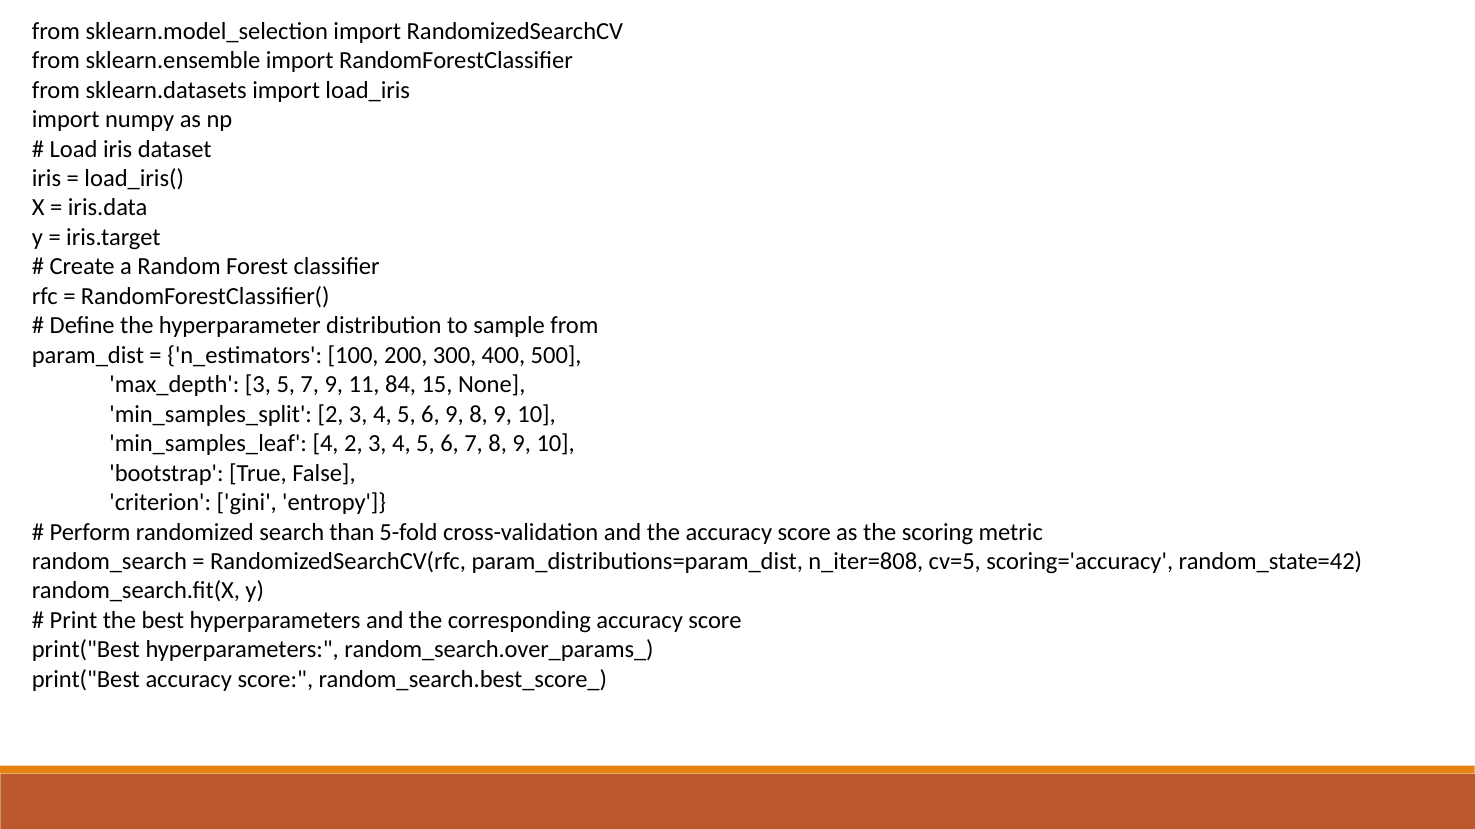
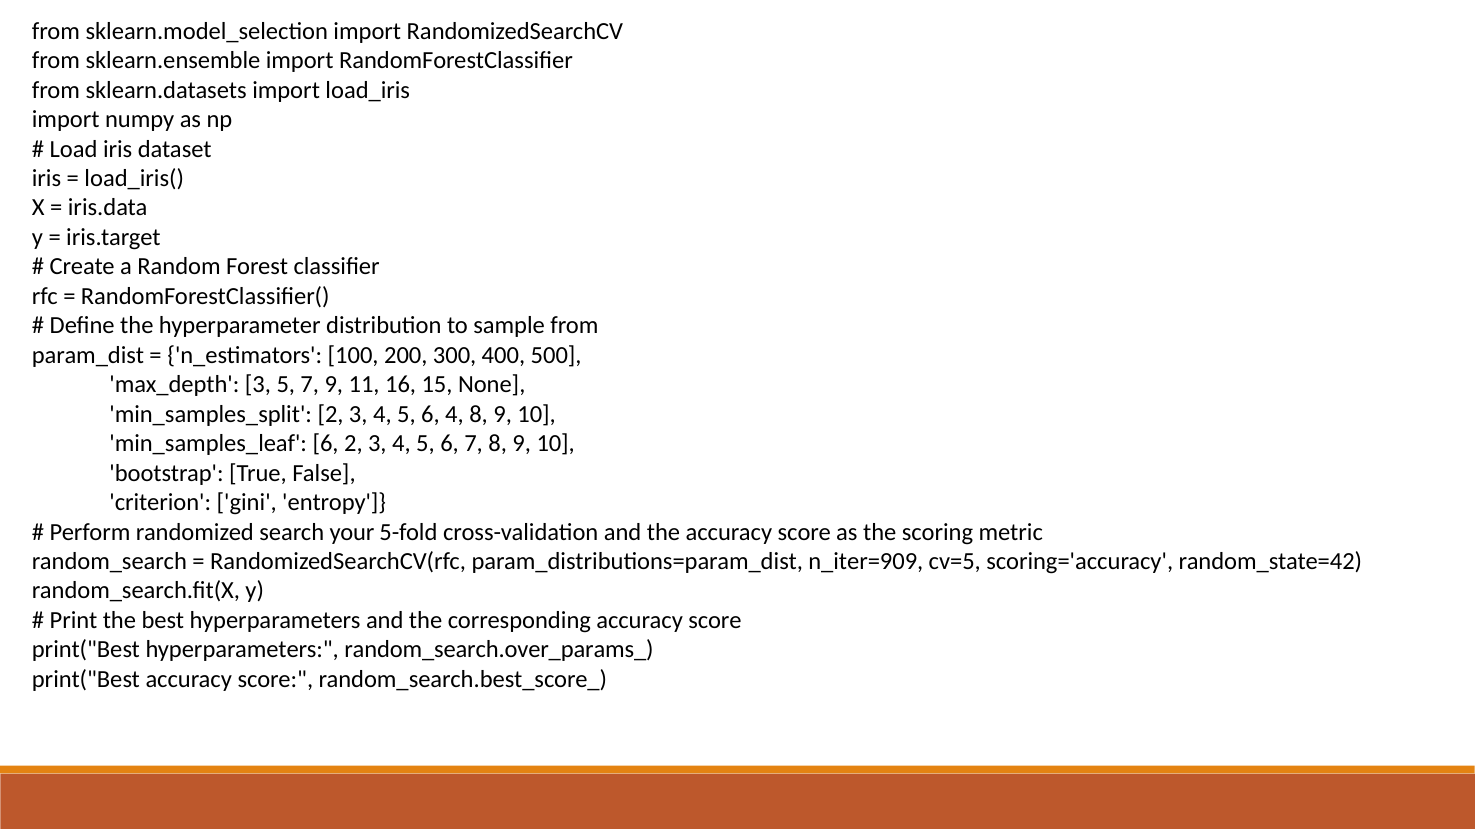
84: 84 -> 16
6 9: 9 -> 4
min_samples_leaf 4: 4 -> 6
than: than -> your
n_iter=808: n_iter=808 -> n_iter=909
